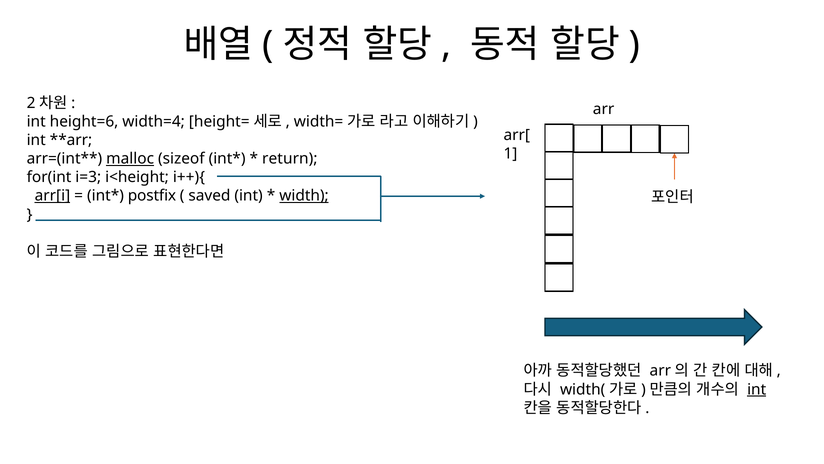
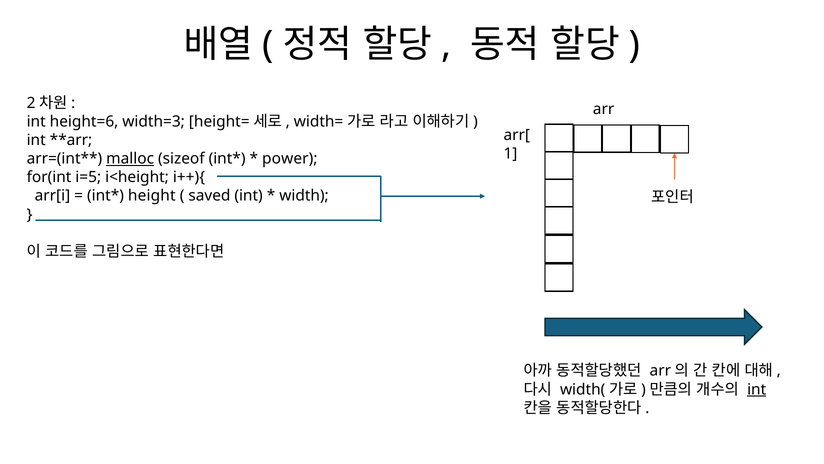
width=4: width=4 -> width=3
return: return -> power
i=3: i=3 -> i=5
arr[i underline: present -> none
postfix: postfix -> height
width underline: present -> none
